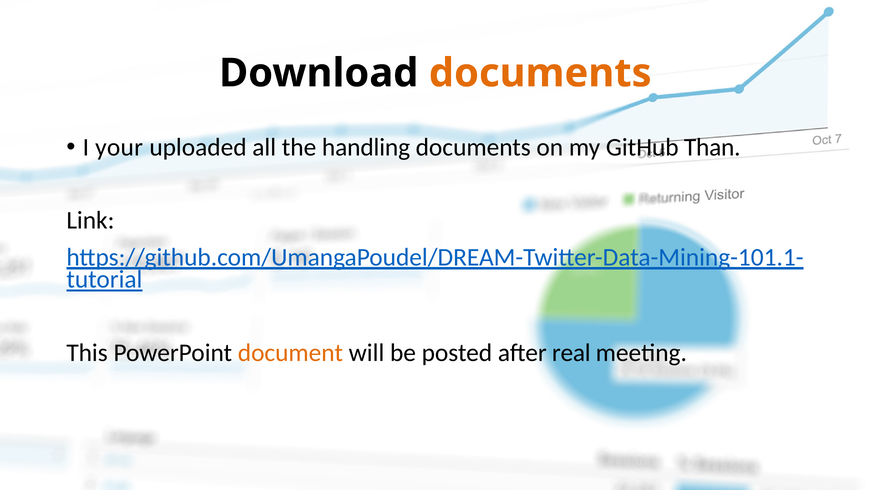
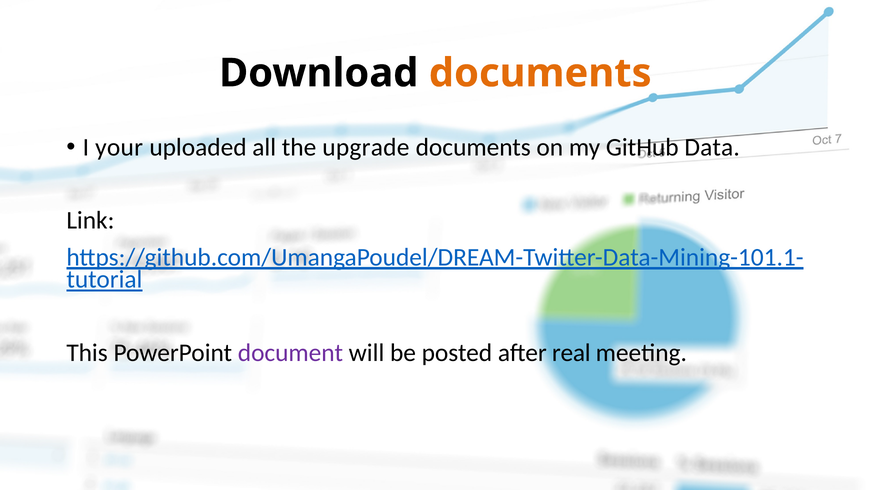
handling: handling -> upgrade
Than: Than -> Data
document colour: orange -> purple
